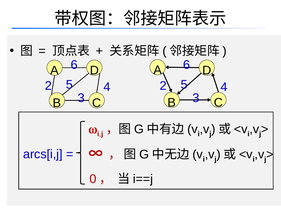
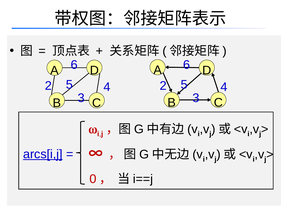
arcs[i,j underline: none -> present
